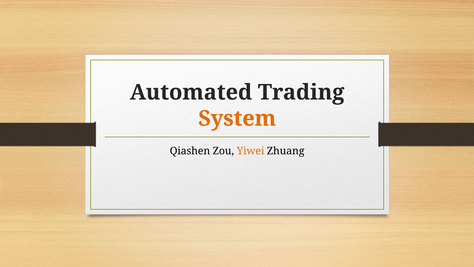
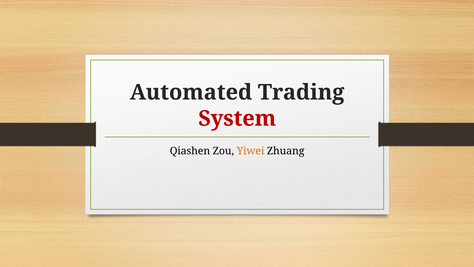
System colour: orange -> red
